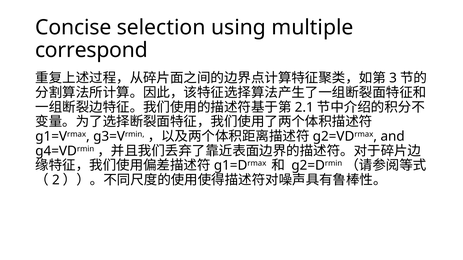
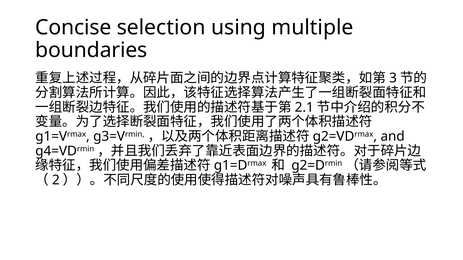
correspond: correspond -> boundaries
